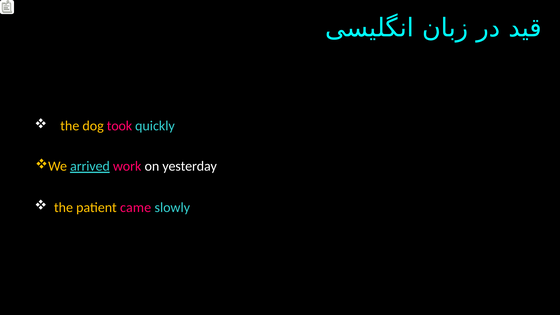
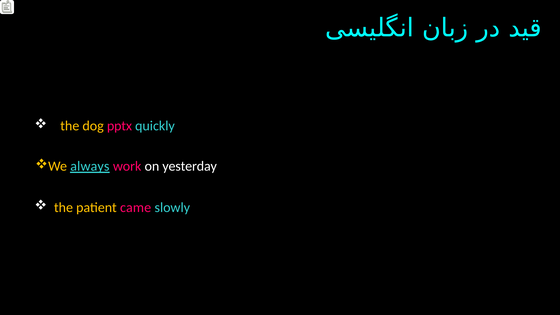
took: took -> pptx
arrived: arrived -> always
